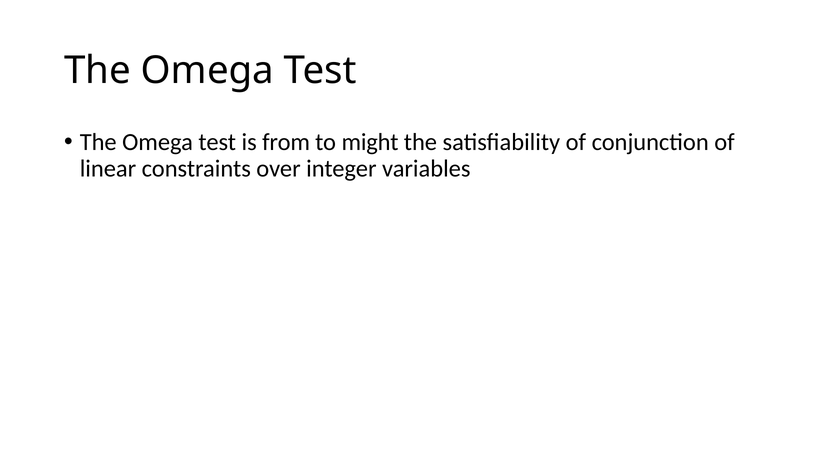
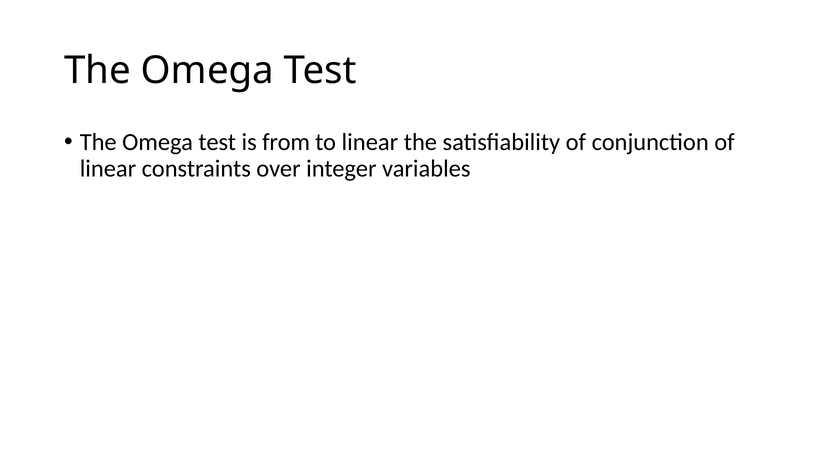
to might: might -> linear
